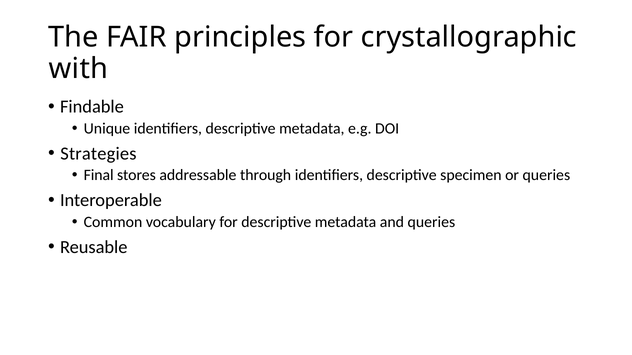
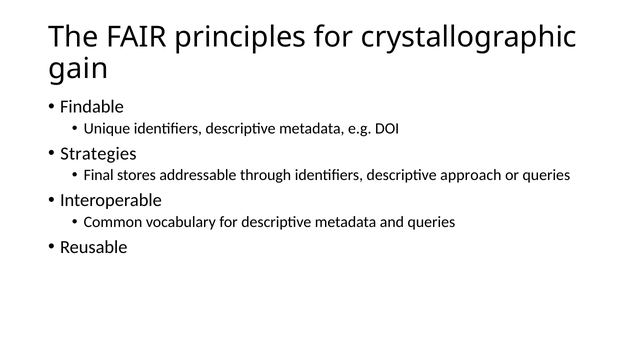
with: with -> gain
specimen: specimen -> approach
